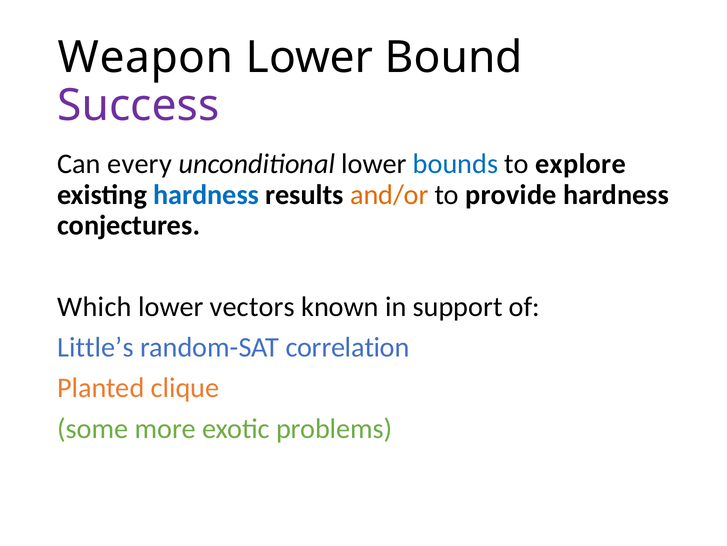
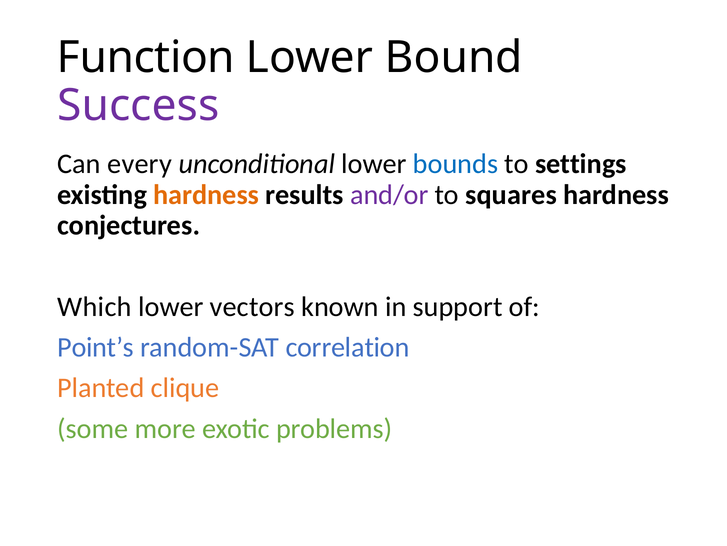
Weapon: Weapon -> Function
explore: explore -> settings
hardness at (206, 194) colour: blue -> orange
and/or colour: orange -> purple
provide: provide -> squares
Little’s: Little’s -> Point’s
